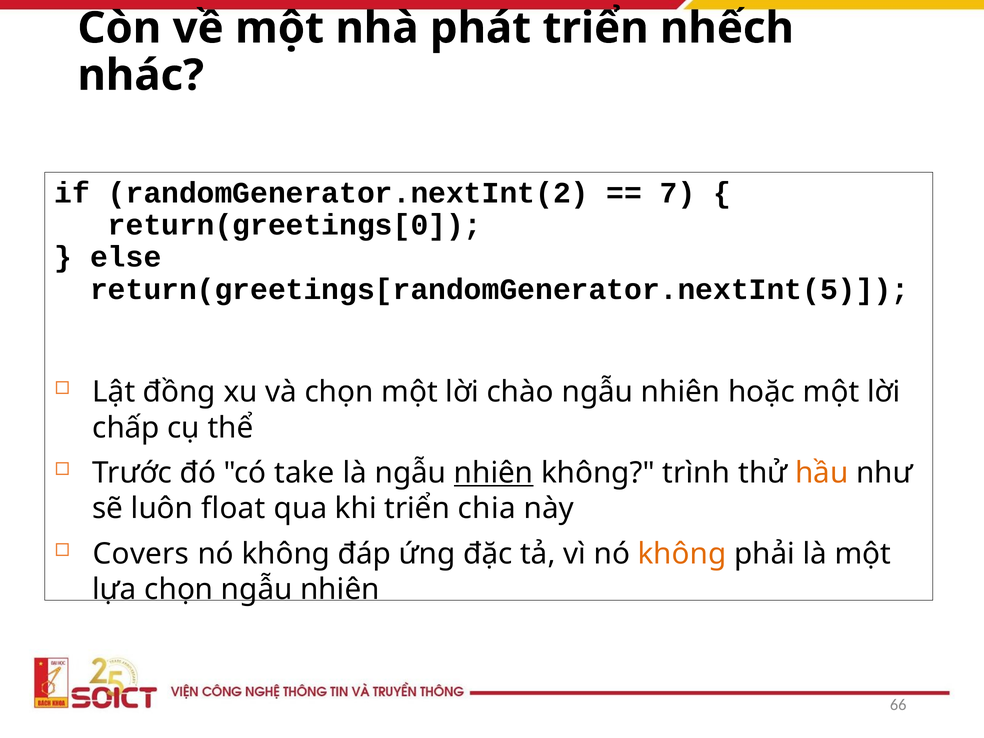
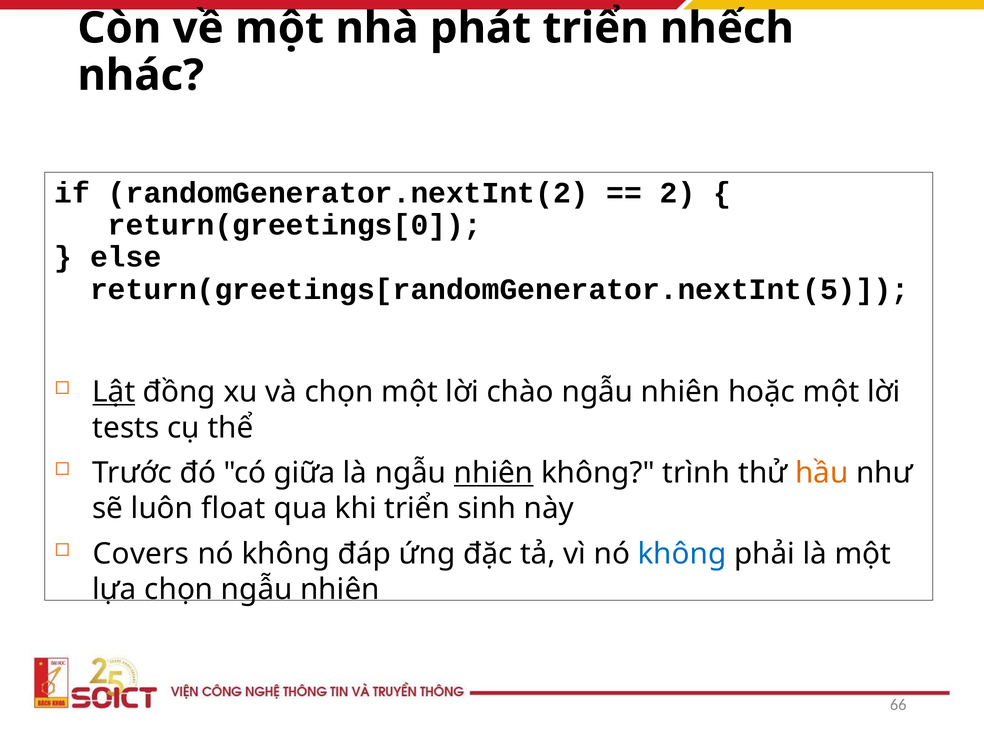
7: 7 -> 2
Lật underline: none -> present
chấp: chấp -> tests
take: take -> giữa
chia: chia -> sinh
không at (682, 554) colour: orange -> blue
